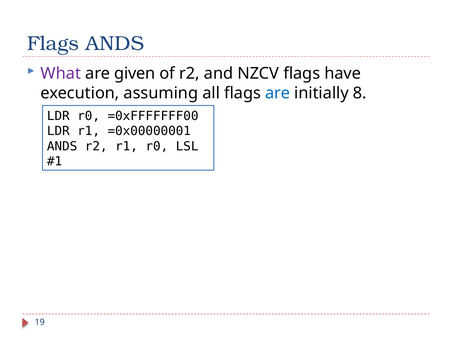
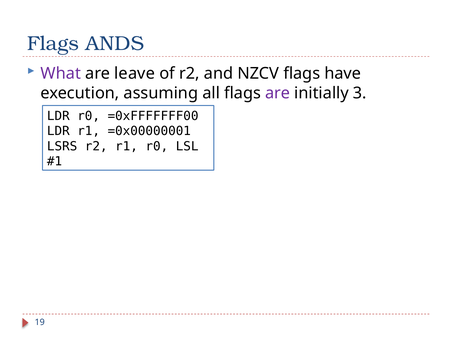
given: given -> leave
are at (278, 93) colour: blue -> purple
8: 8 -> 3
ANDS at (62, 146): ANDS -> LSRS
